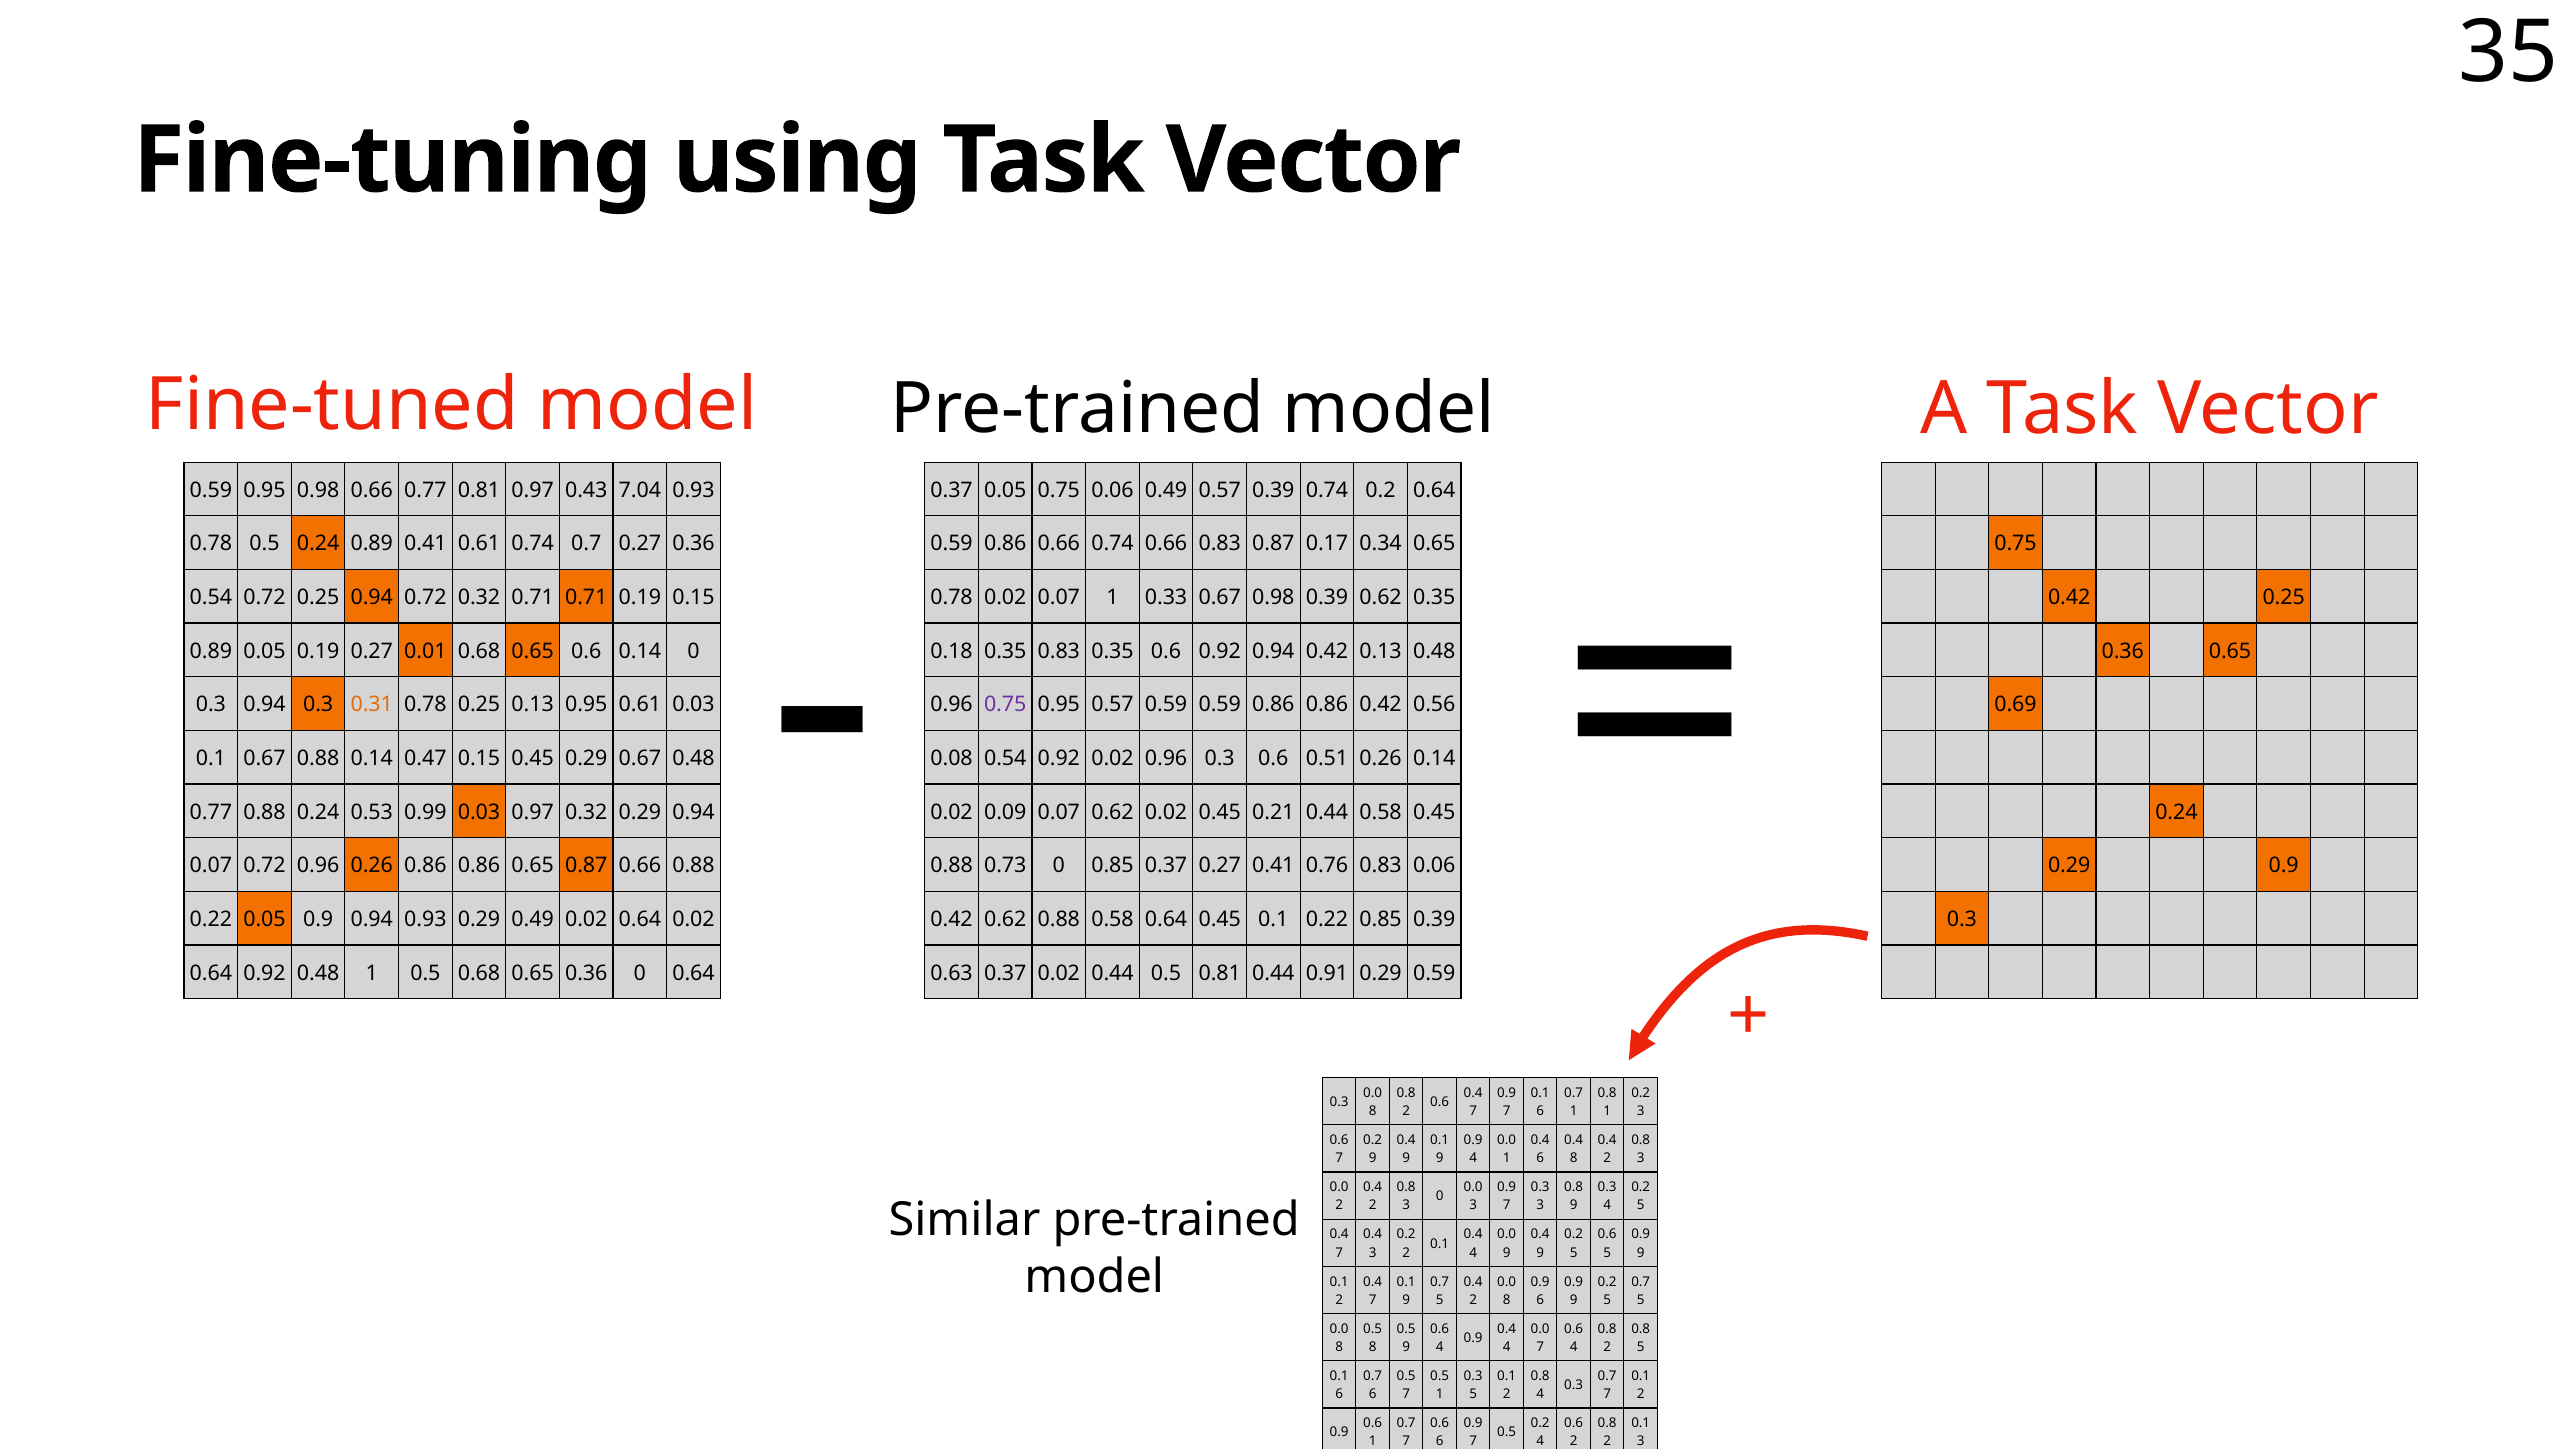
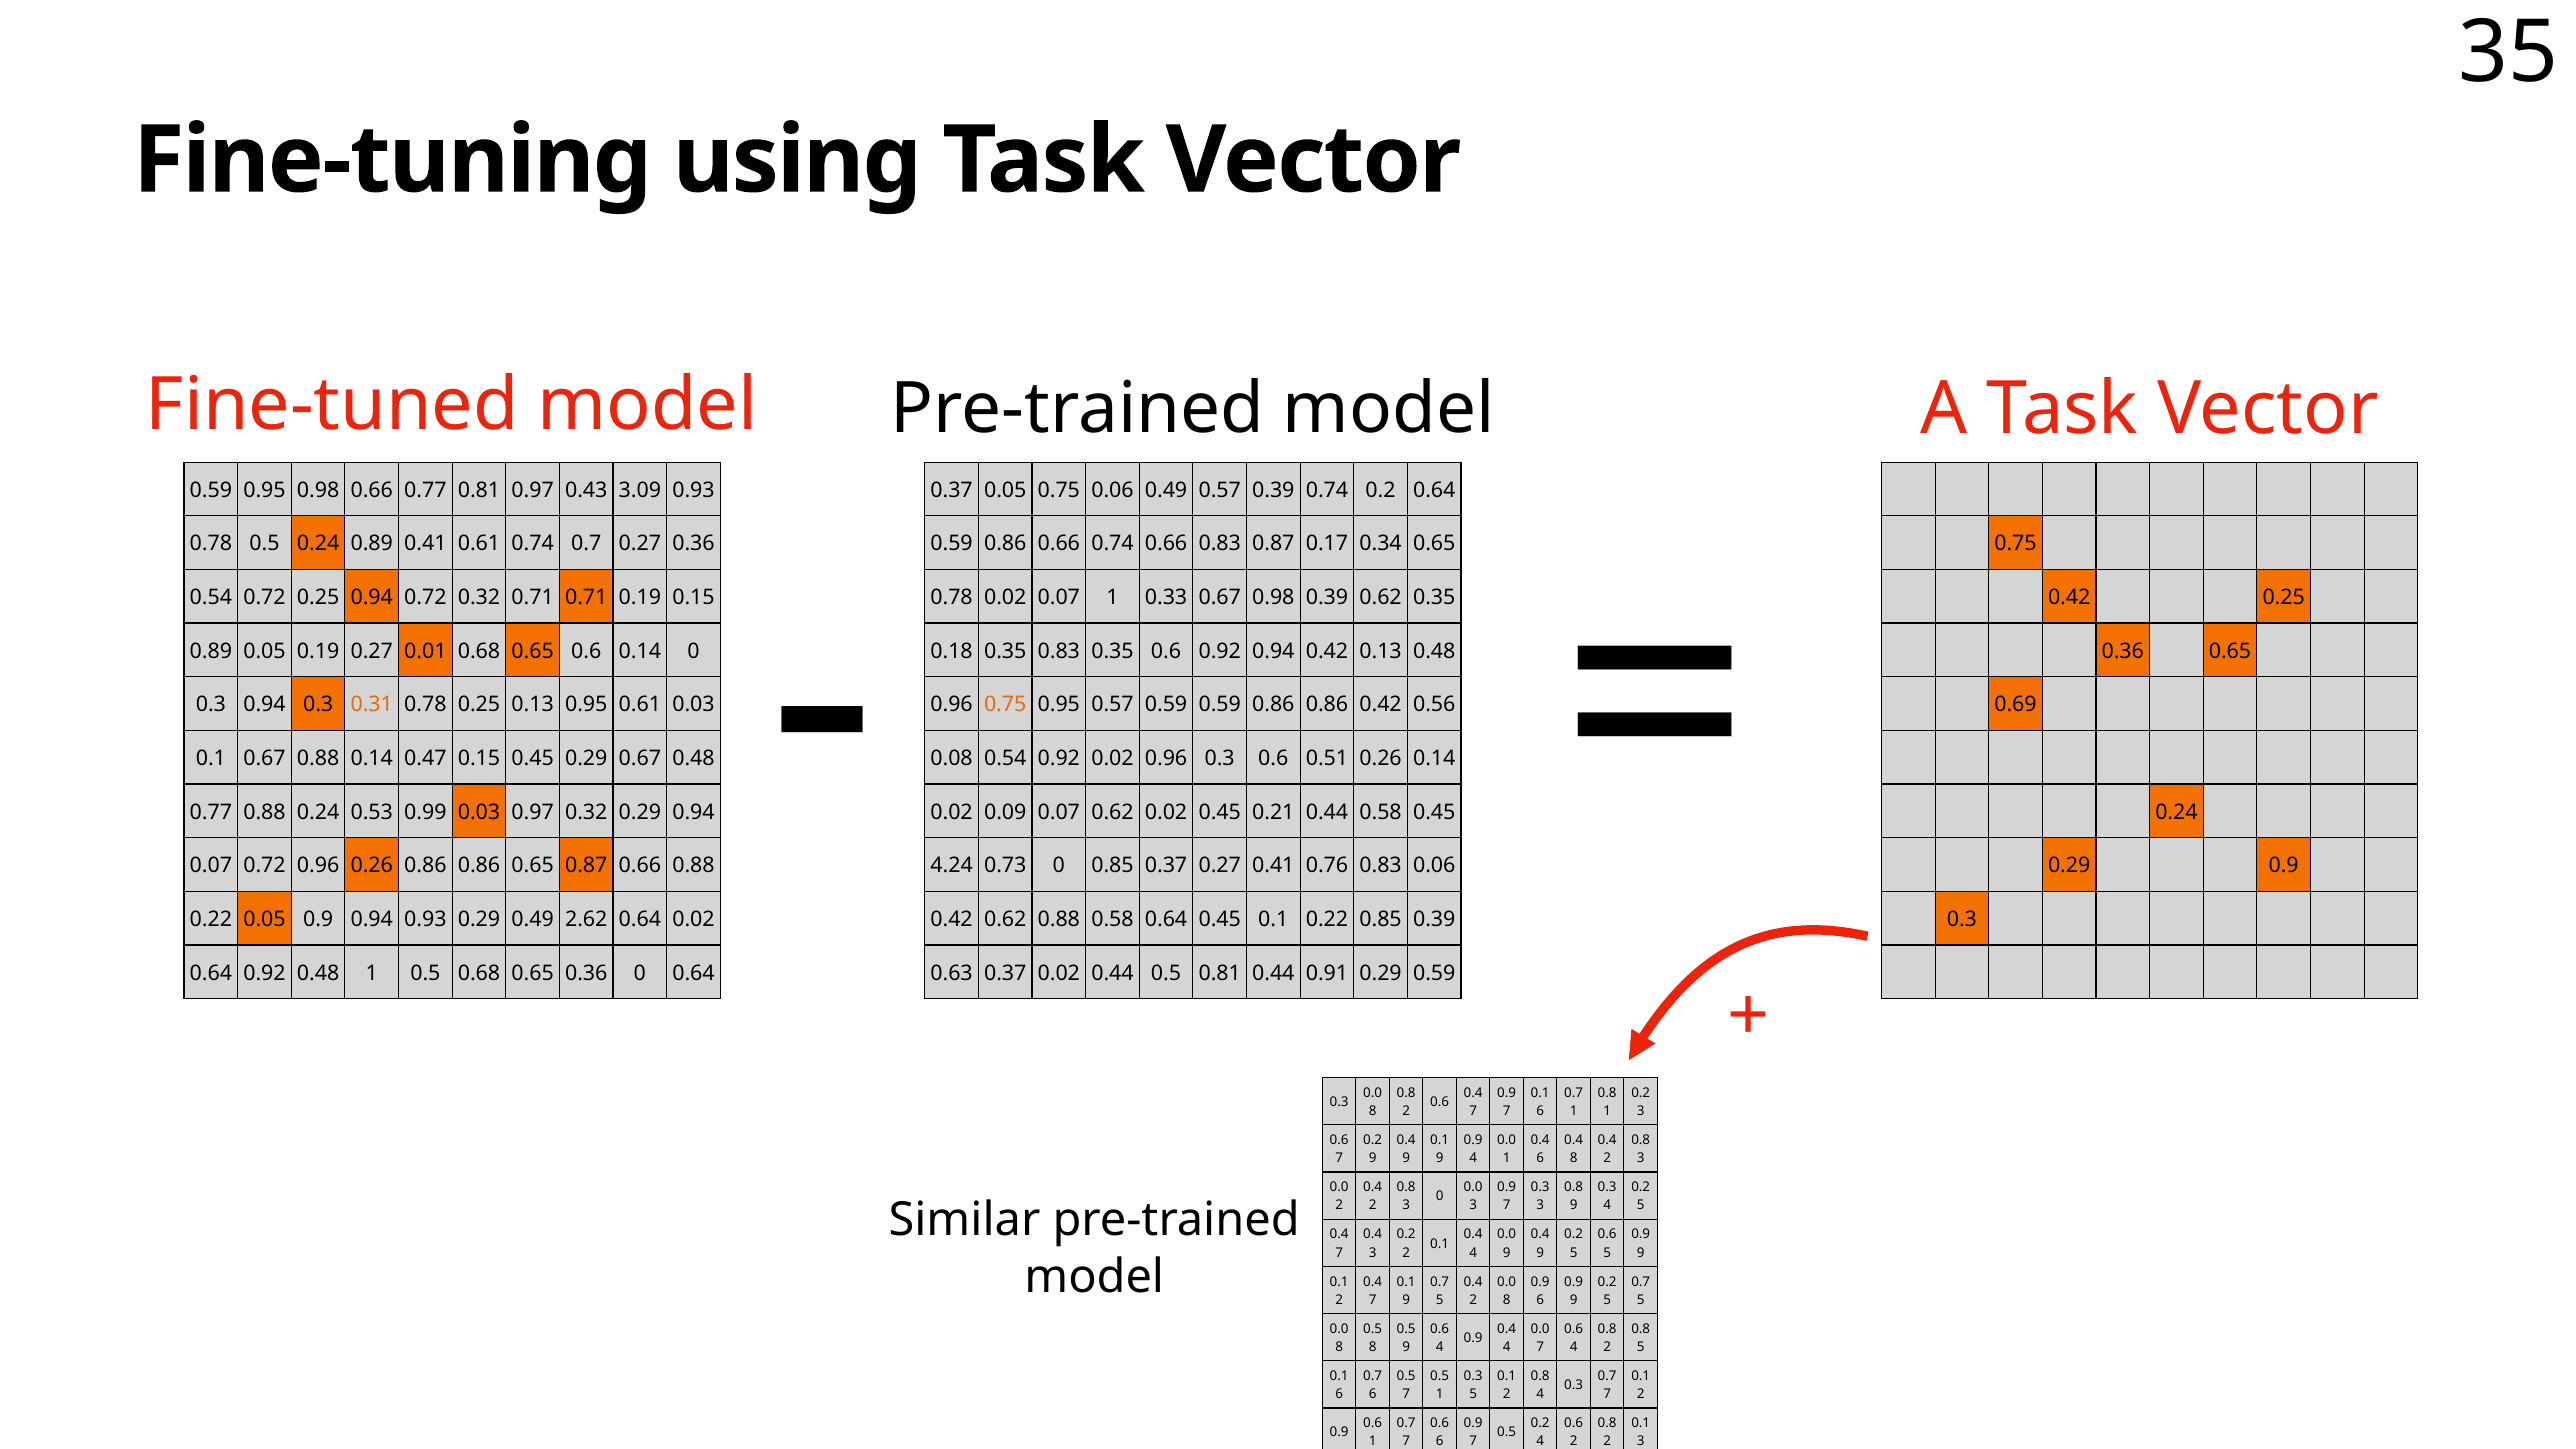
7.04: 7.04 -> 3.09
0.75 at (1005, 705) colour: purple -> orange
0.88 at (952, 866): 0.88 -> 4.24
0.49 0.02: 0.02 -> 2.62
